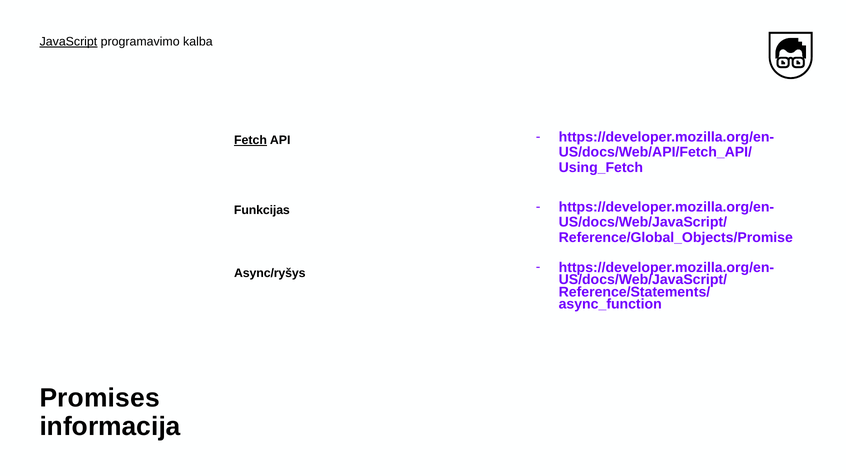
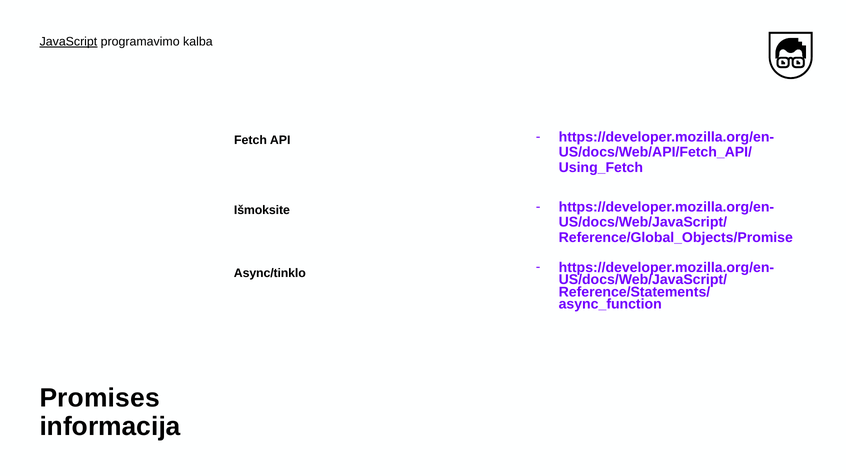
Fetch underline: present -> none
Funkcijas: Funkcijas -> Išmoksite
Async/ryšys: Async/ryšys -> Async/tinklo
